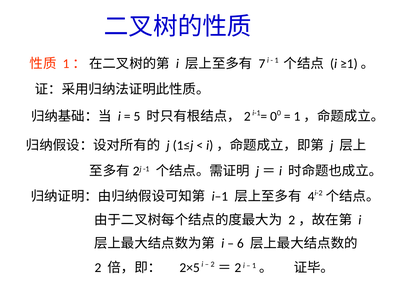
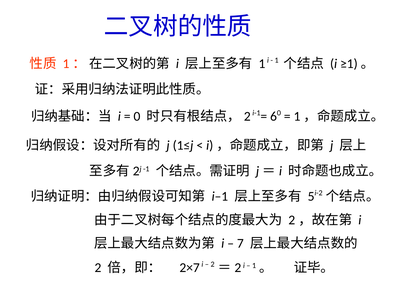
7 at (262, 64): 7 -> 1
5 at (137, 117): 5 -> 0
0 at (274, 117): 0 -> 6
4: 4 -> 5
6: 6 -> 7
2×5: 2×5 -> 2×7
